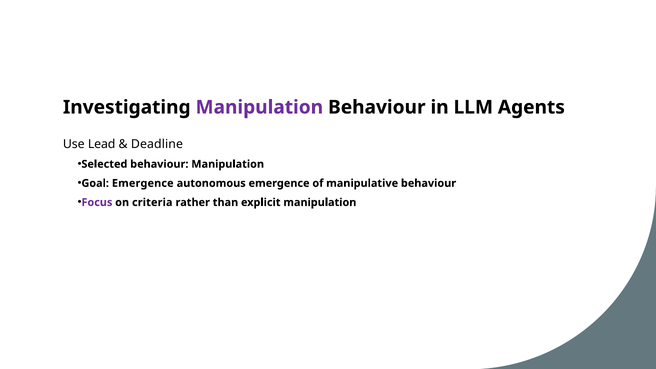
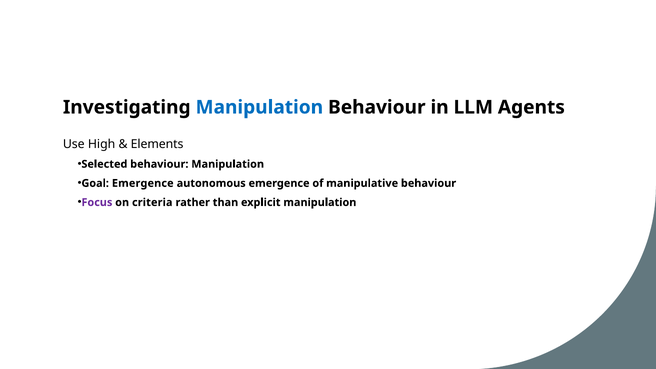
Manipulation at (259, 107) colour: purple -> blue
Lead: Lead -> High
Deadline: Deadline -> Elements
